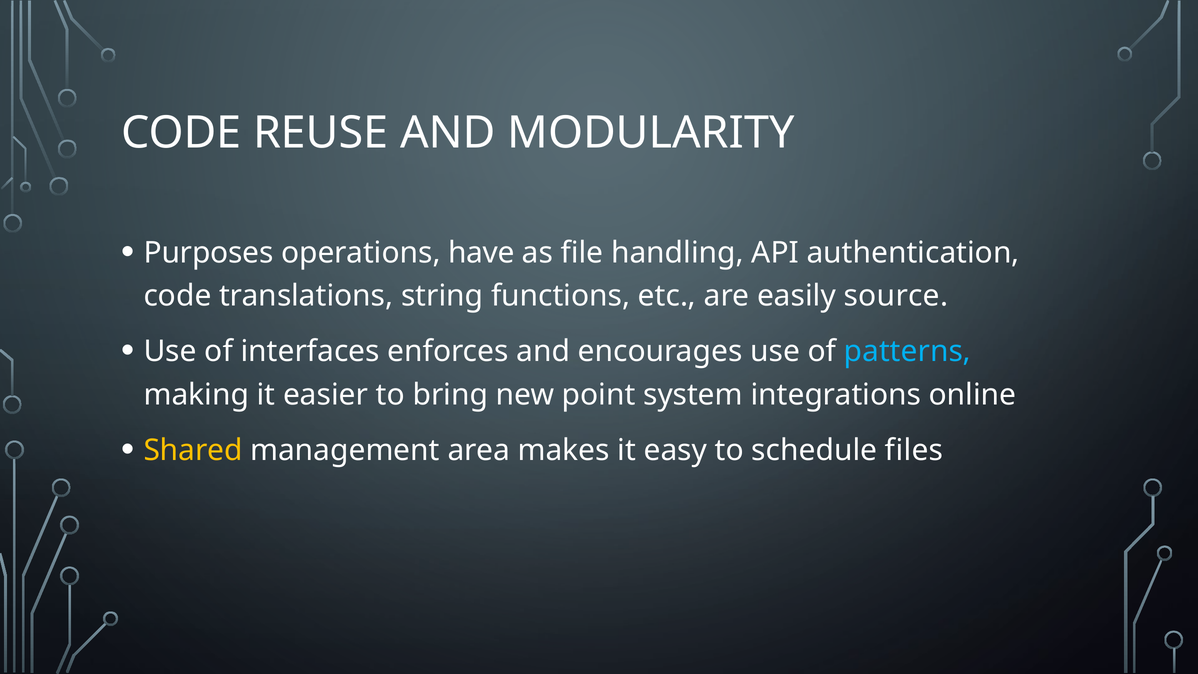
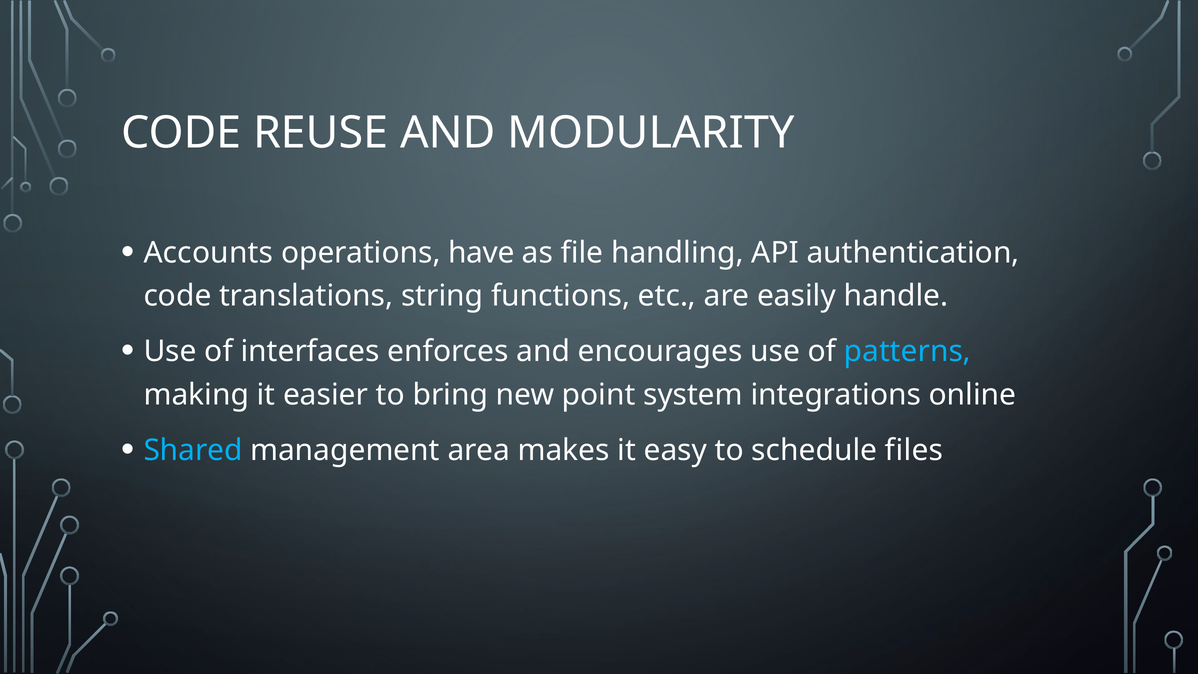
Purposes: Purposes -> Accounts
source: source -> handle
Shared colour: yellow -> light blue
